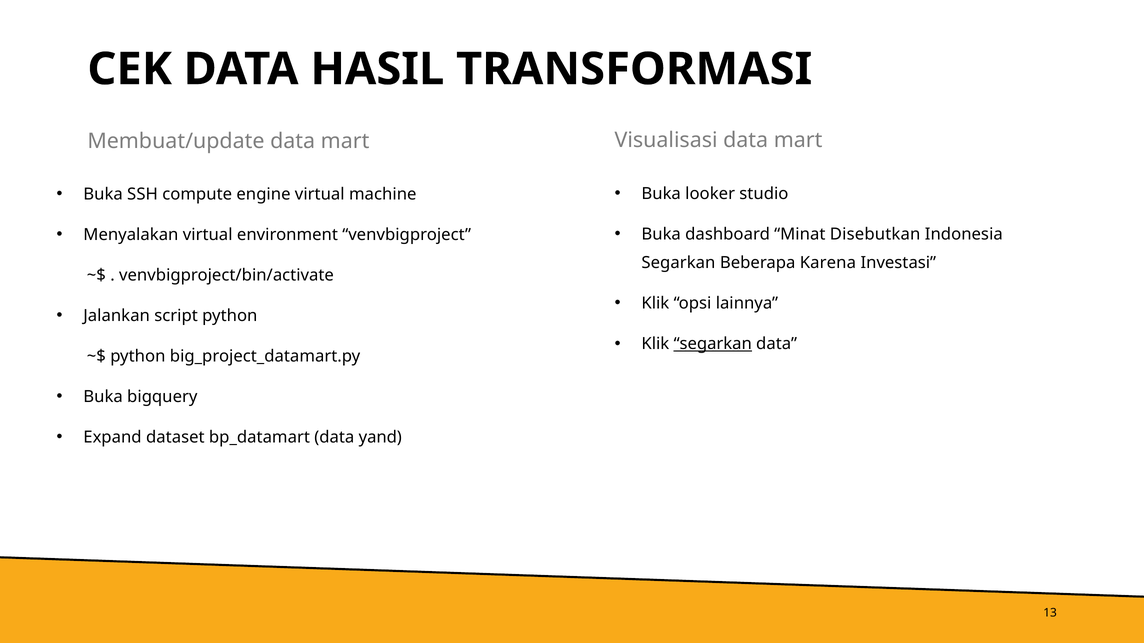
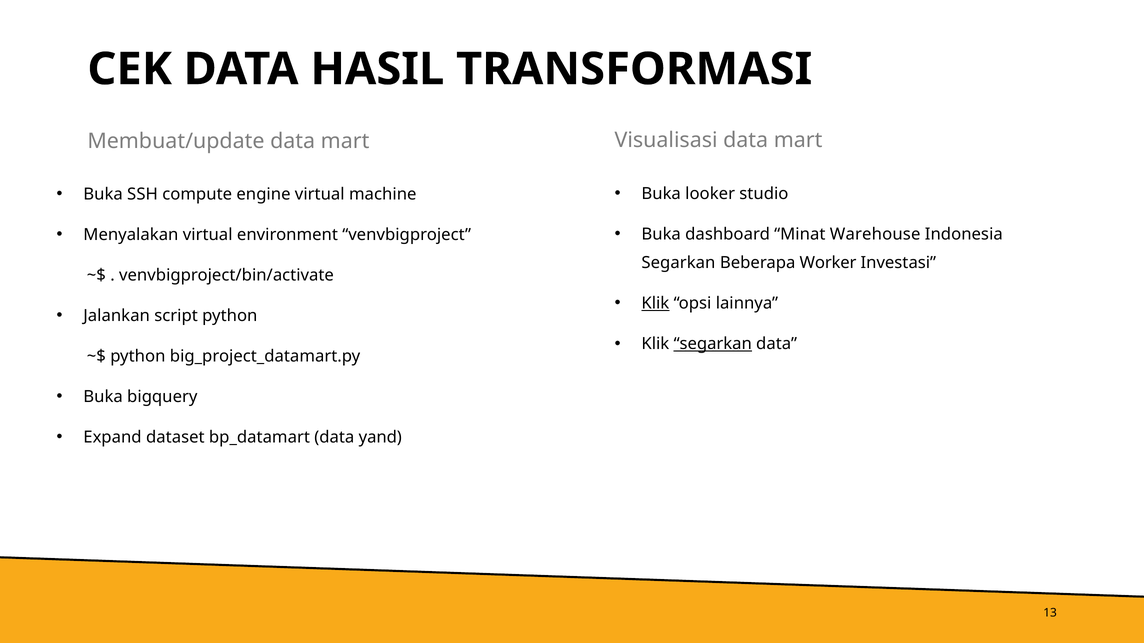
Disebutkan: Disebutkan -> Warehouse
Karena: Karena -> Worker
Klik at (655, 304) underline: none -> present
